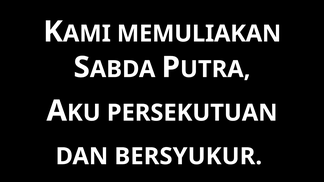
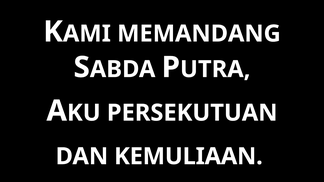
MEMULIAKAN: MEMULIAKAN -> MEMANDANG
BERSYUKUR: BERSYUKUR -> KEMULIAAN
